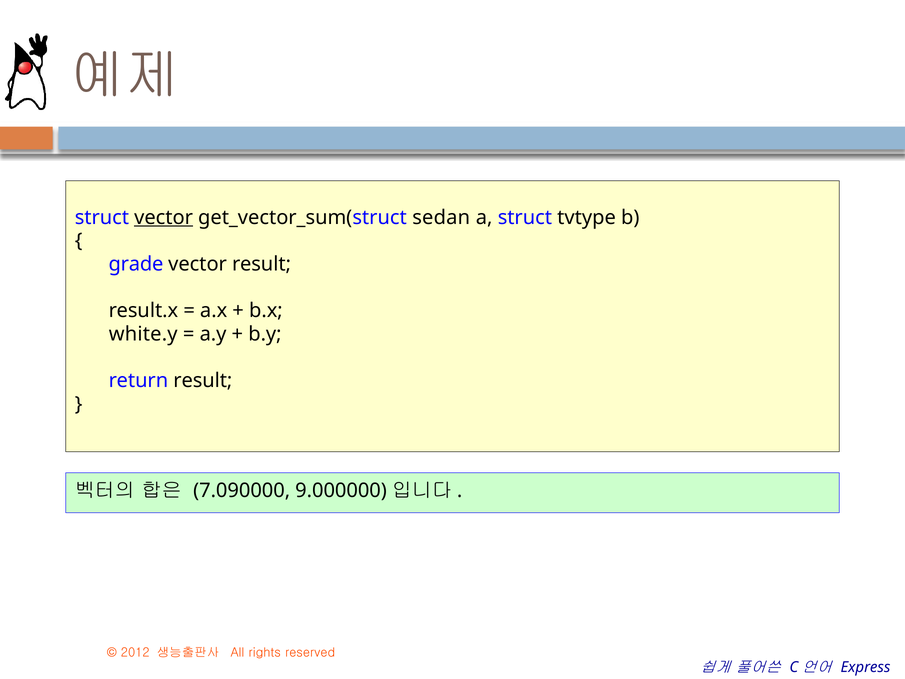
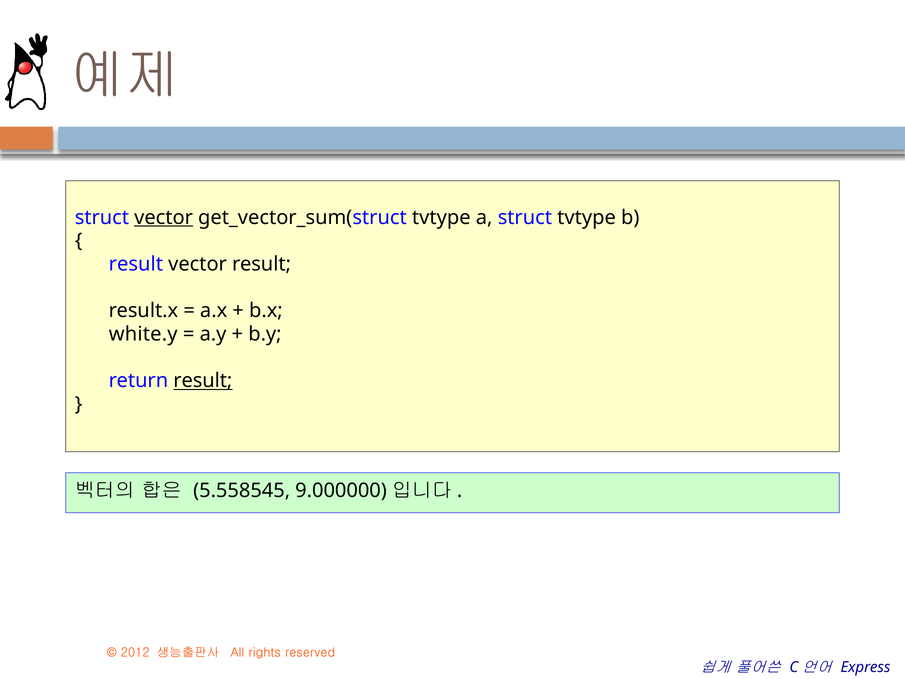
get_vector_sum(struct sedan: sedan -> tvtype
grade at (136, 264): grade -> result
result at (203, 381) underline: none -> present
7.090000: 7.090000 -> 5.558545
